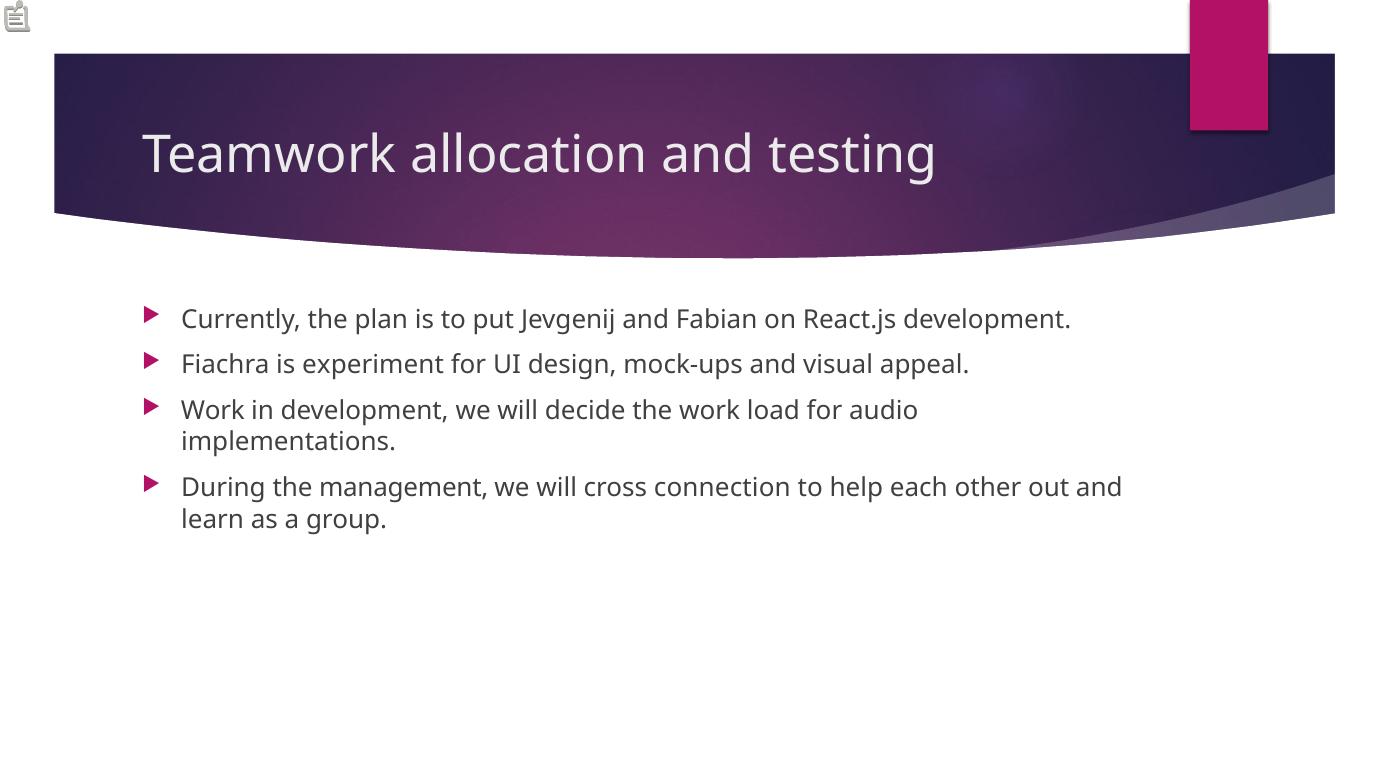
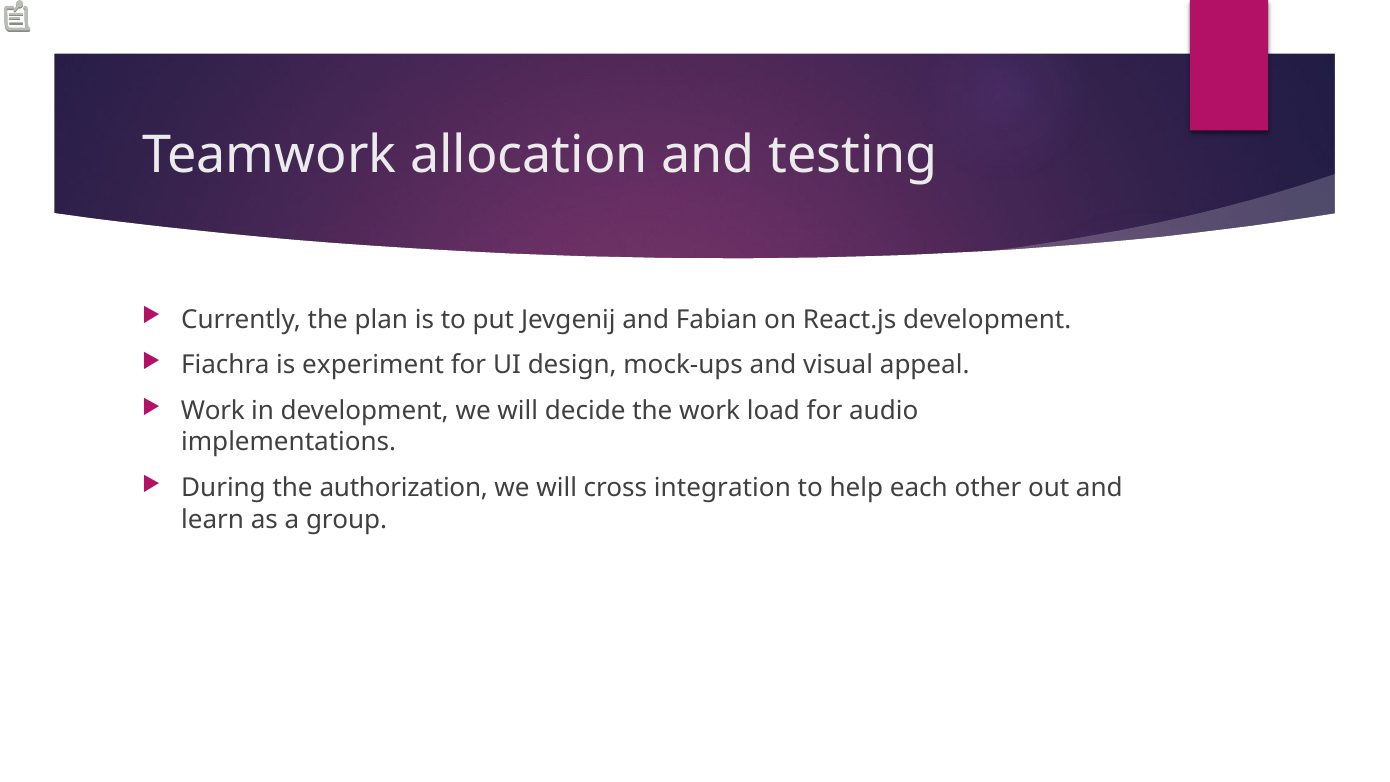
management: management -> authorization
connection: connection -> integration
